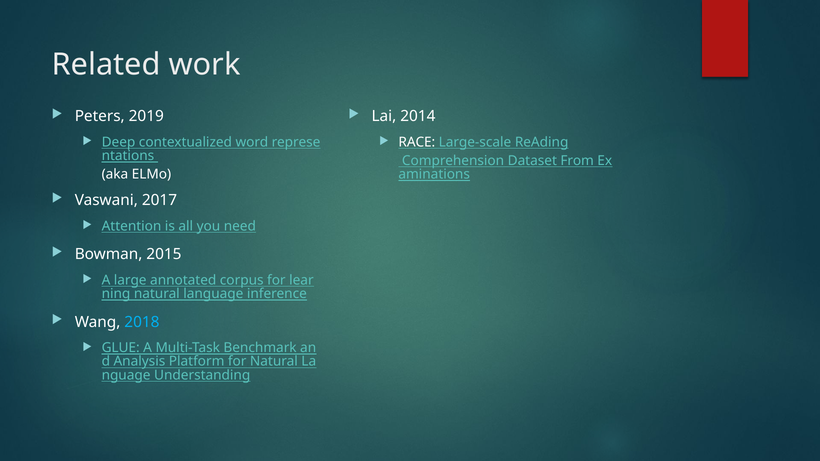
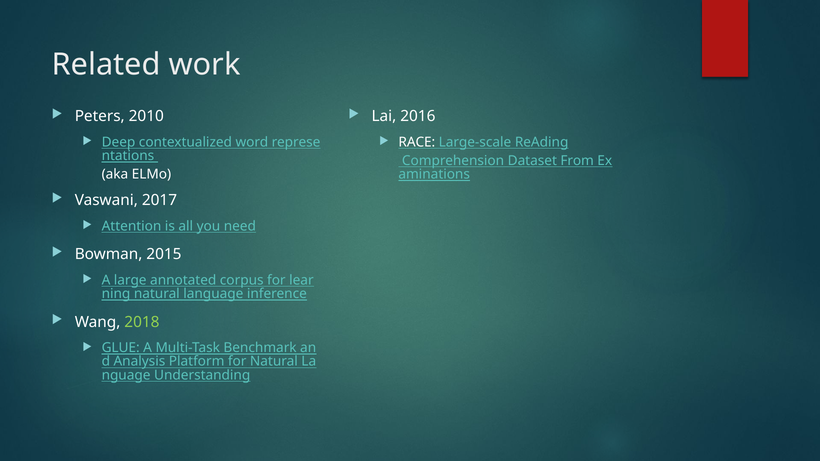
2019: 2019 -> 2010
2014: 2014 -> 2016
2018 colour: light blue -> light green
